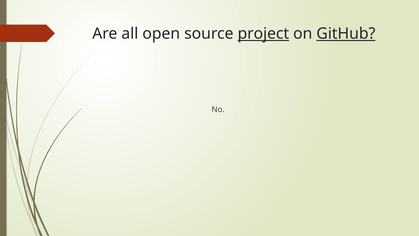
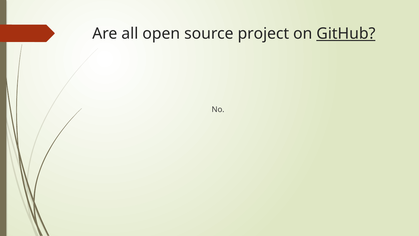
project underline: present -> none
